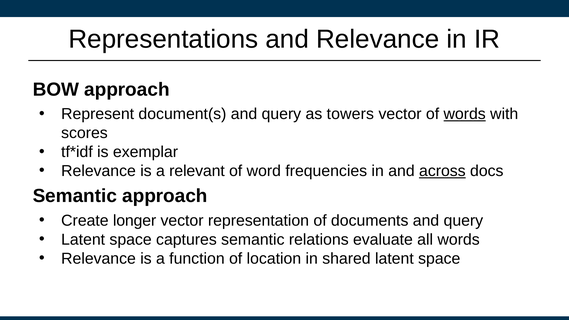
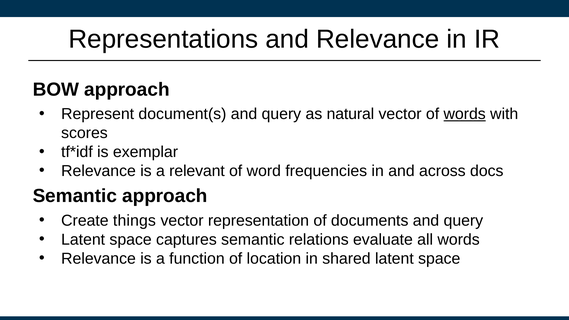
towers: towers -> natural
across underline: present -> none
longer: longer -> things
